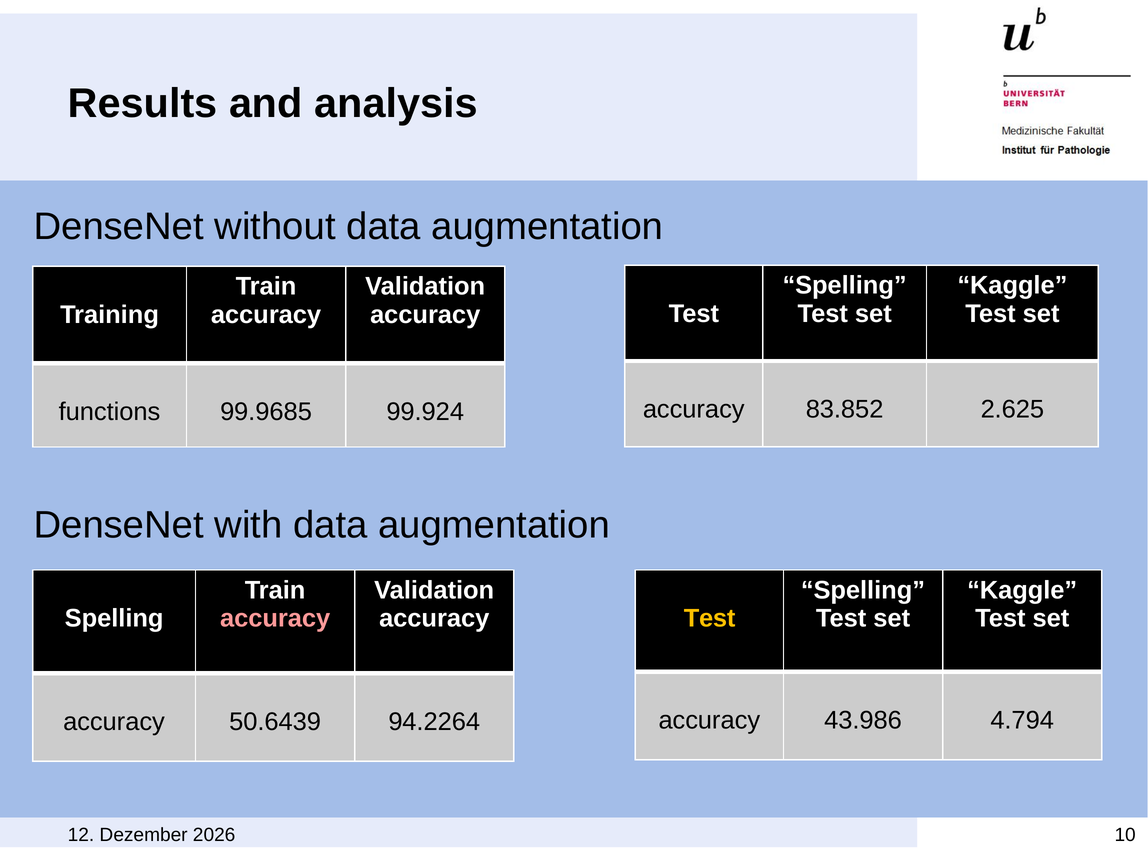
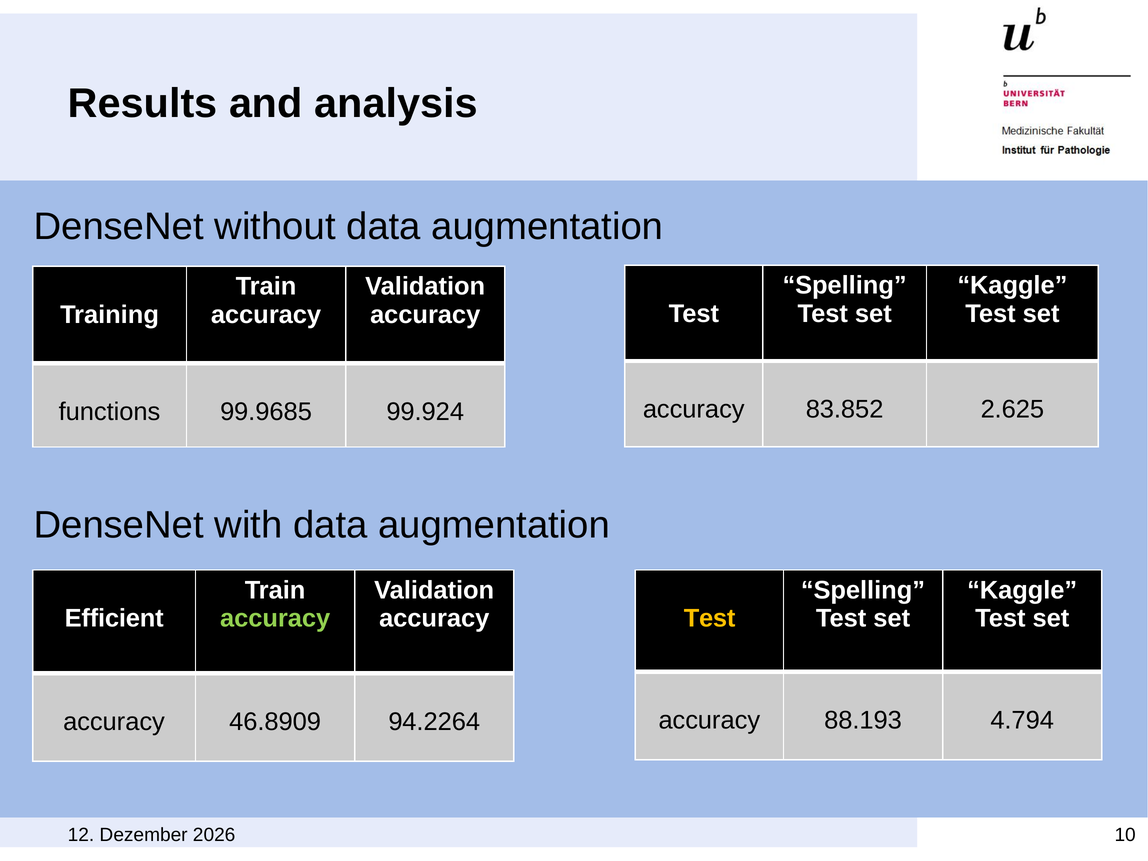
Spelling at (114, 619): Spelling -> Efficient
accuracy at (275, 619) colour: pink -> light green
43.986: 43.986 -> 88.193
50.6439: 50.6439 -> 46.8909
